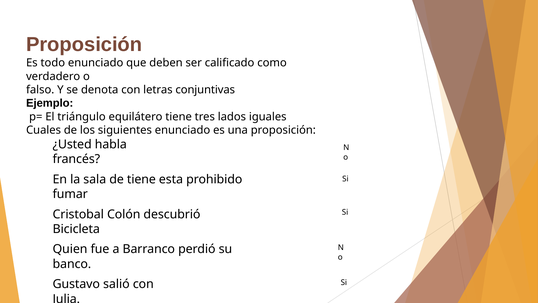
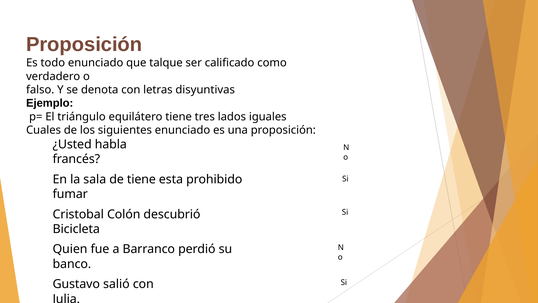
deben: deben -> talque
conjuntivas: conjuntivas -> disyuntivas
